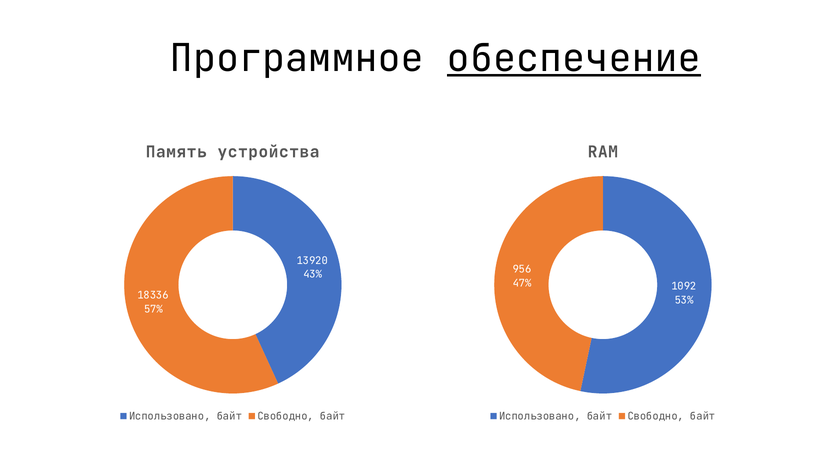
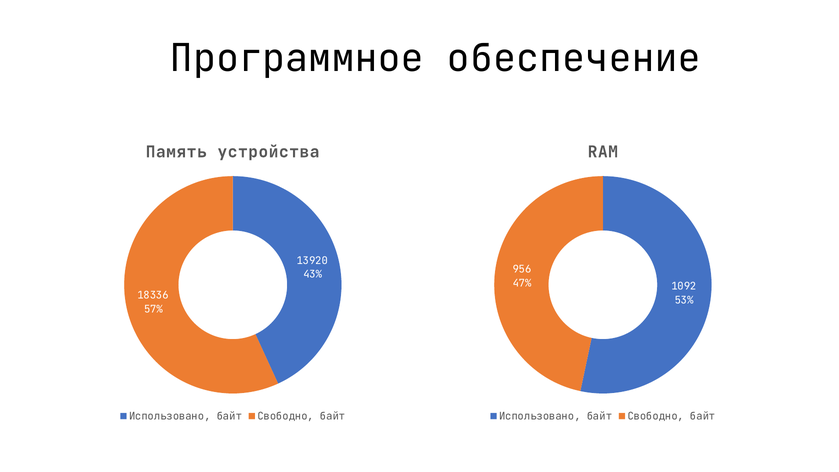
обеспечение underline: present -> none
